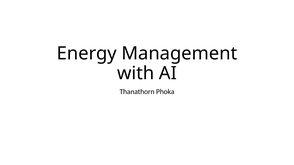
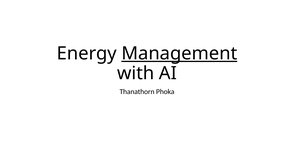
Management underline: none -> present
